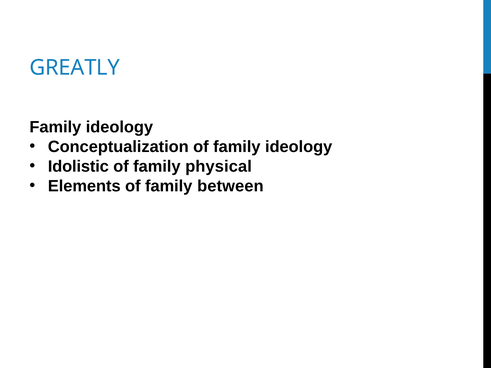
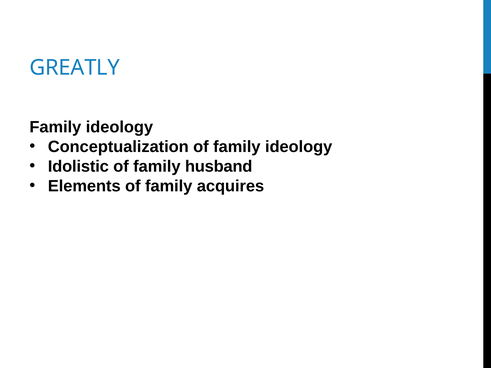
physical: physical -> husband
between: between -> acquires
